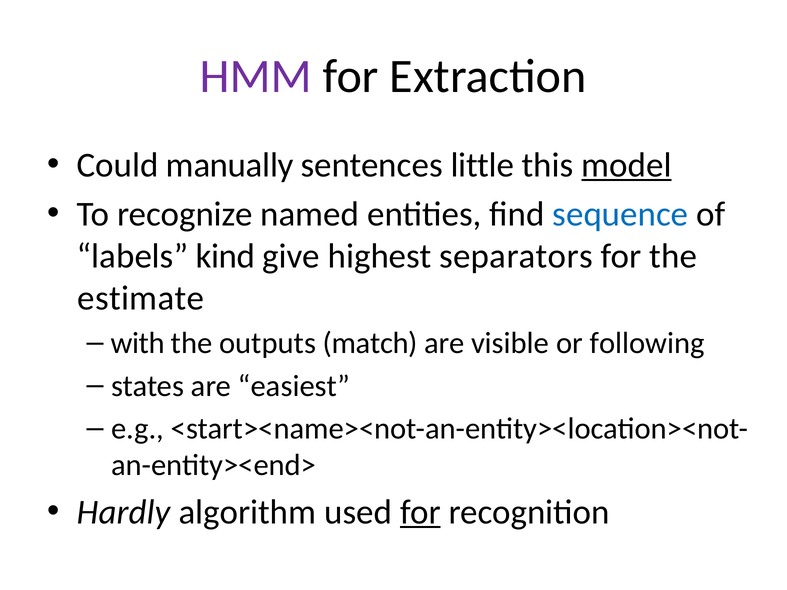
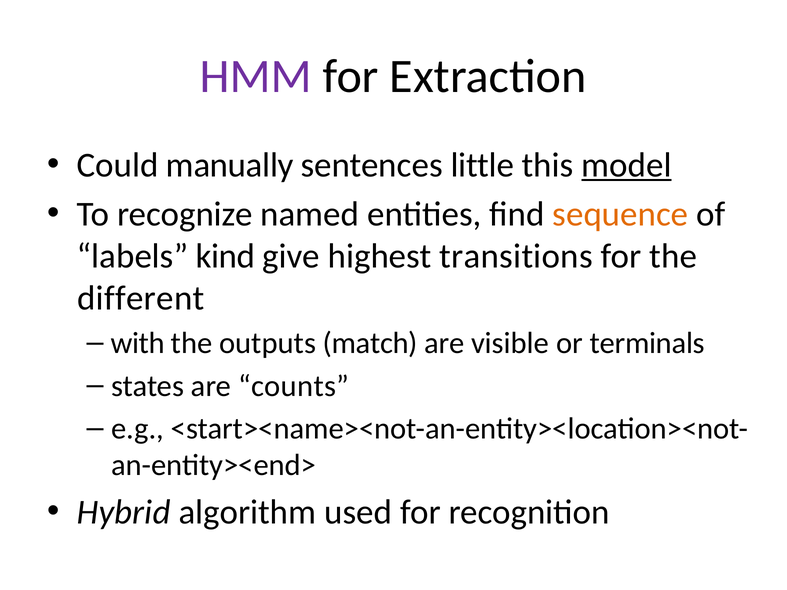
sequence colour: blue -> orange
separators: separators -> transitions
estimate: estimate -> different
following: following -> terminals
easiest: easiest -> counts
Hardly: Hardly -> Hybrid
for at (420, 512) underline: present -> none
